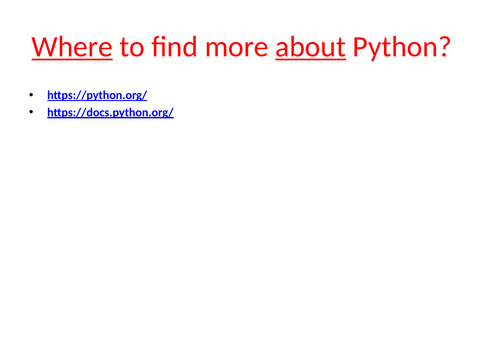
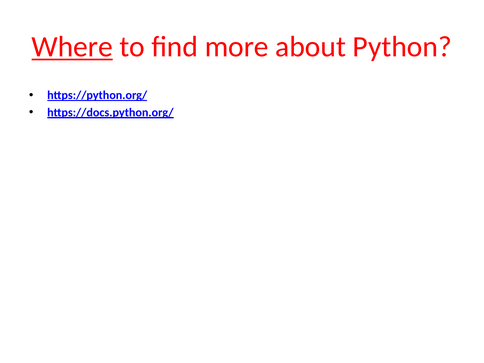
about underline: present -> none
